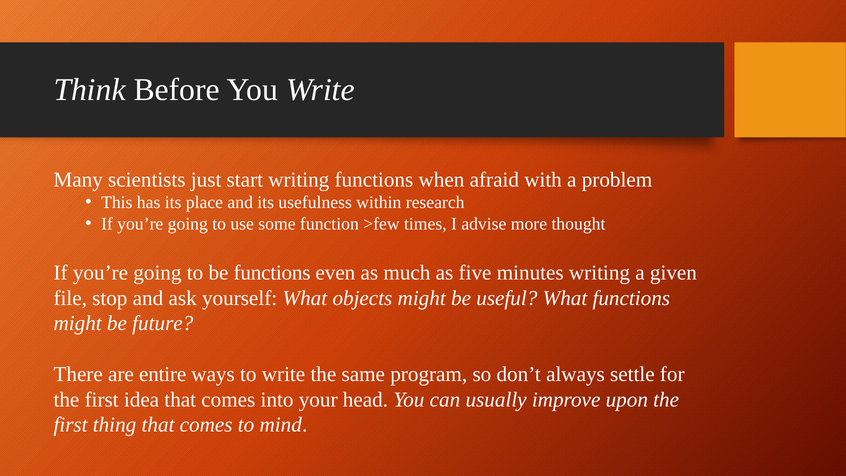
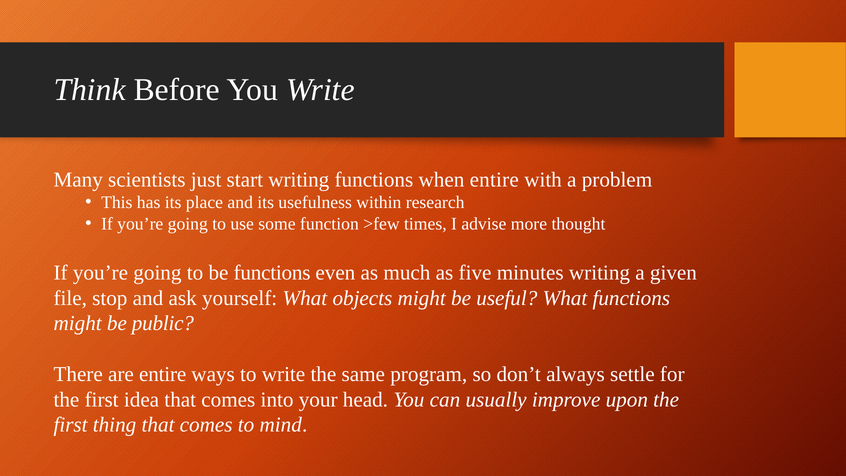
when afraid: afraid -> entire
future: future -> public
